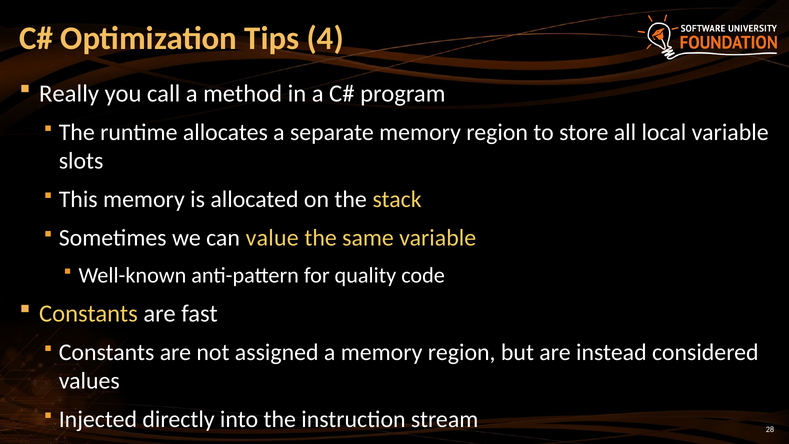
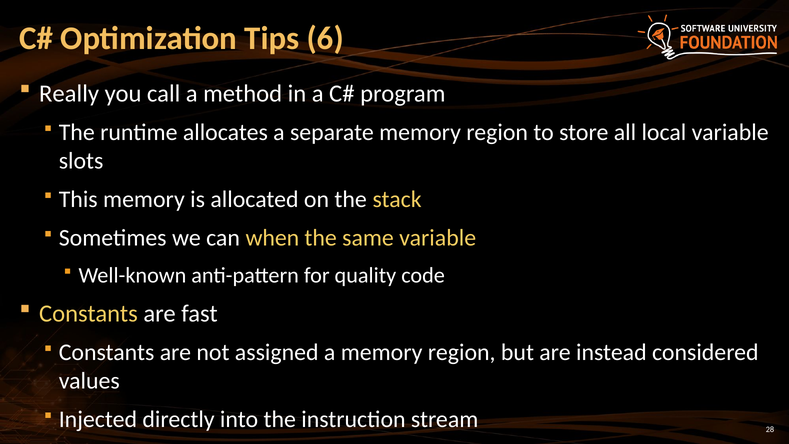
4: 4 -> 6
value: value -> when
